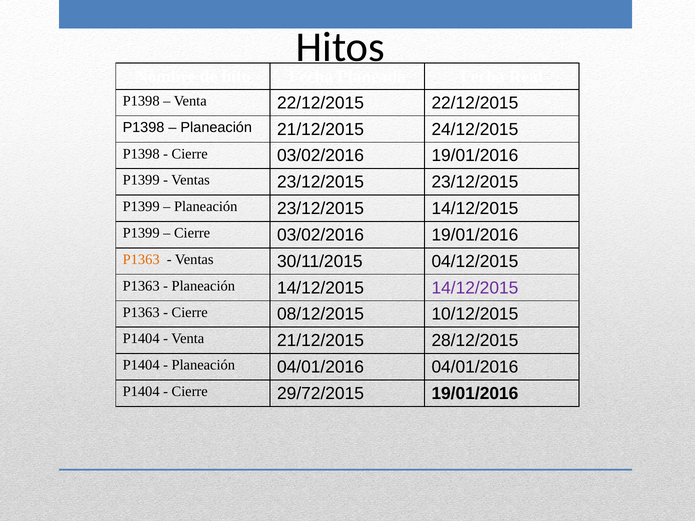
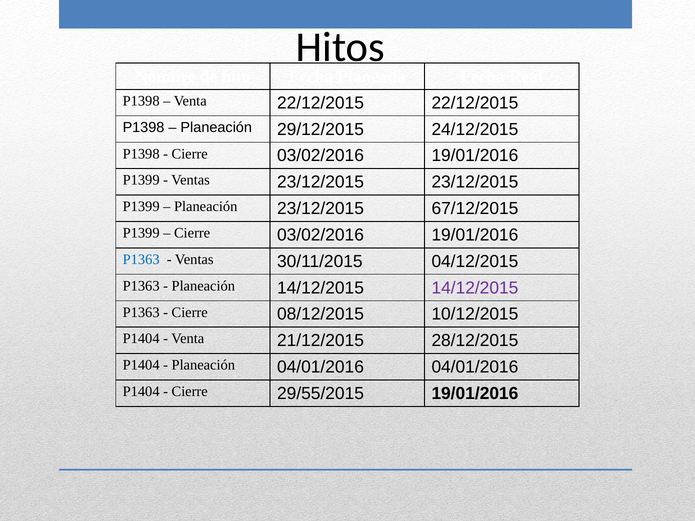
Planeación 21/12/2015: 21/12/2015 -> 29/12/2015
23/12/2015 14/12/2015: 14/12/2015 -> 67/12/2015
P1363 at (141, 260) colour: orange -> blue
29/72/2015: 29/72/2015 -> 29/55/2015
